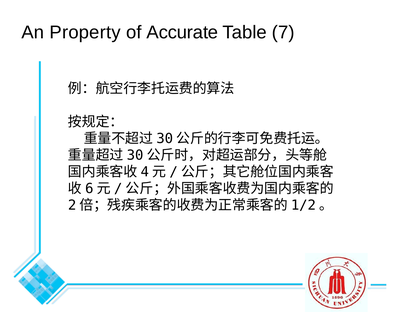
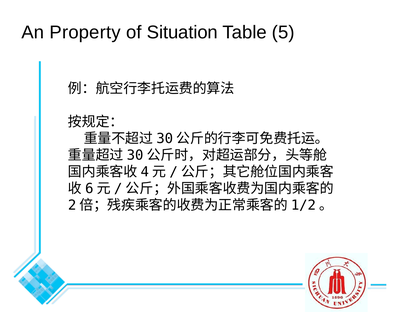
Accurate: Accurate -> Situation
7: 7 -> 5
